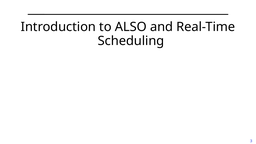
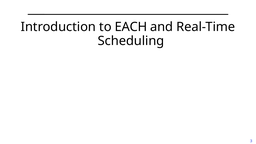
ALSO: ALSO -> EACH
